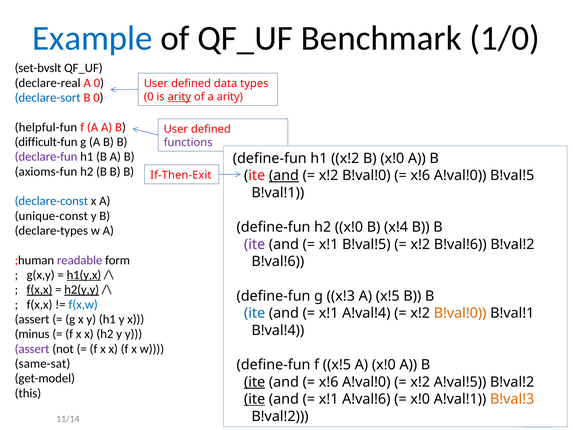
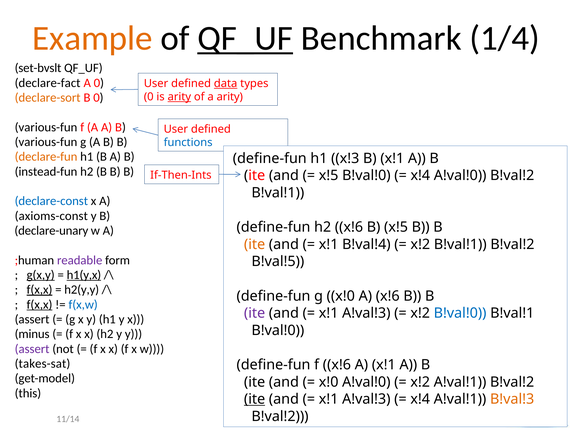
Example colour: blue -> orange
QF_UF at (245, 38) underline: none -> present
1/0: 1/0 -> 1/4
declare-real: declare-real -> declare-fact
data underline: none -> present
declare-sort colour: blue -> orange
helpful-fun at (46, 127): helpful-fun -> various-fun
difficult-fun at (46, 142): difficult-fun -> various-fun
functions colour: purple -> blue
declare-fun colour: purple -> orange
h1 x!2: x!2 -> x!3
B x!0: x!0 -> x!1
axioms-fun: axioms-fun -> instead-fun
and at (284, 175) underline: present -> none
x!2 at (329, 175): x!2 -> x!5
x!6 at (420, 175): x!6 -> x!4
A!val!0 B!val!5: B!val!5 -> B!val!2
If-Then-Exit: If-Then-Exit -> If-Then-Ints
unique-const: unique-const -> axioms-const
h2 x!0: x!0 -> x!6
B x!4: x!4 -> x!5
declare-types: declare-types -> declare-unary
ite at (255, 244) colour: purple -> orange
x!1 B!val!5: B!val!5 -> B!val!4
x!2 B!val!6: B!val!6 -> B!val!1
B!val!6 at (278, 261): B!val!6 -> B!val!5
g(x,y underline: none -> present
h2(y,y underline: present -> none
g x!3: x!3 -> x!0
A x!5: x!5 -> x!6
f(x,x at (39, 304) underline: none -> present
ite at (255, 313) colour: blue -> purple
A!val!4 at (366, 313): A!val!4 -> A!val!3
B!val!0 at (460, 313) colour: orange -> blue
B!val!4 at (278, 330): B!val!4 -> B!val!0
same-sat: same-sat -> takes-sat
f x!5: x!5 -> x!6
A x!0: x!0 -> x!1
ite at (255, 382) underline: present -> none
x!6 at (329, 382): x!6 -> x!0
x!2 A!val!5: A!val!5 -> A!val!1
A!val!6 at (366, 399): A!val!6 -> A!val!3
x!0 at (420, 399): x!0 -> x!4
